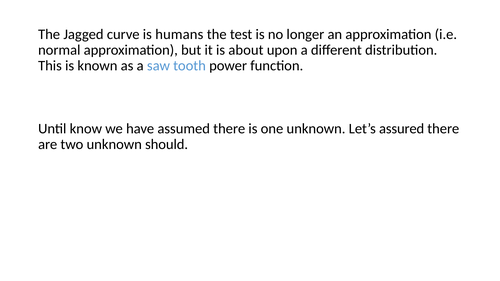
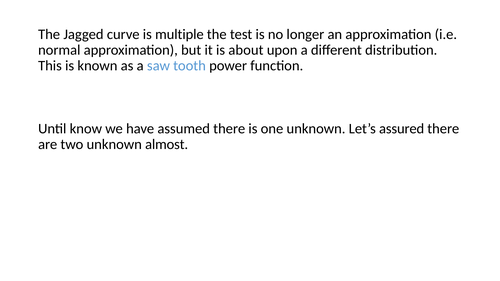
humans: humans -> multiple
should: should -> almost
